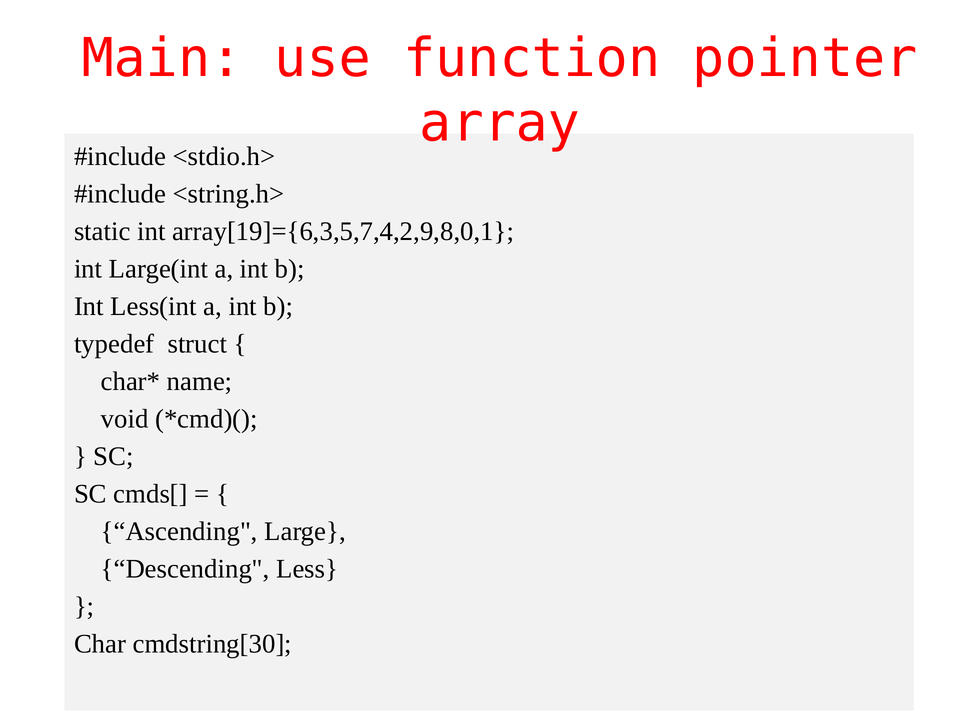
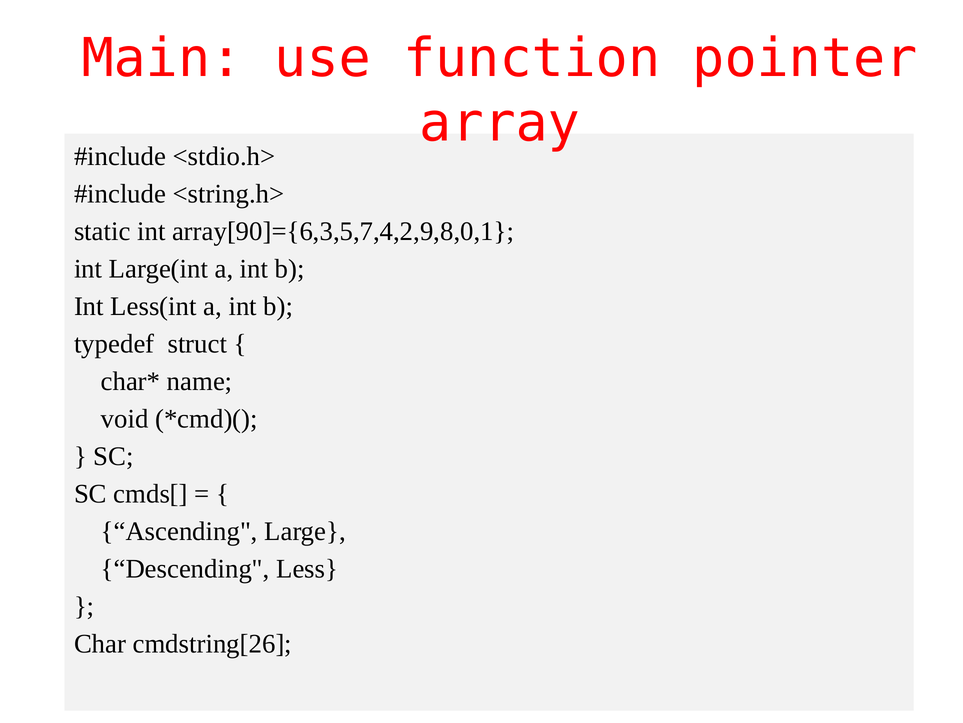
array[19]={6,3,5,7,4,2,9,8,0,1: array[19]={6,3,5,7,4,2,9,8,0,1 -> array[90]={6,3,5,7,4,2,9,8,0,1
cmdstring[30: cmdstring[30 -> cmdstring[26
